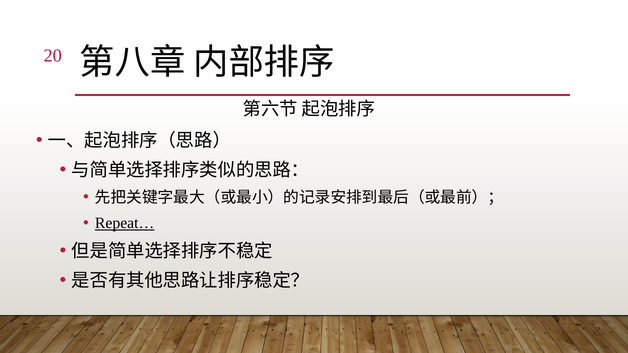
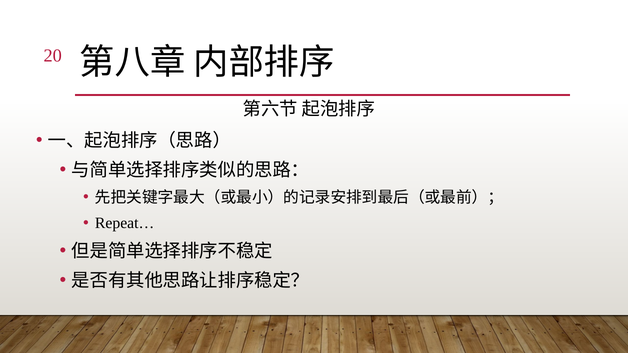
Repeat… underline: present -> none
